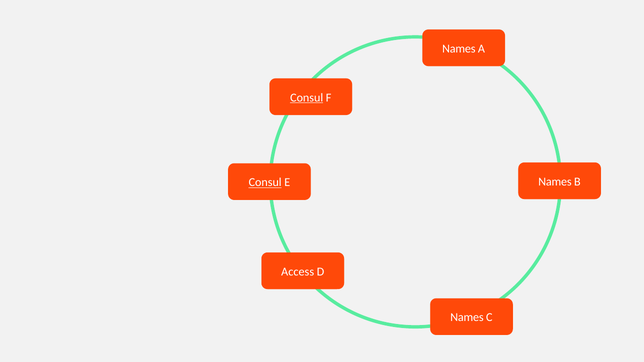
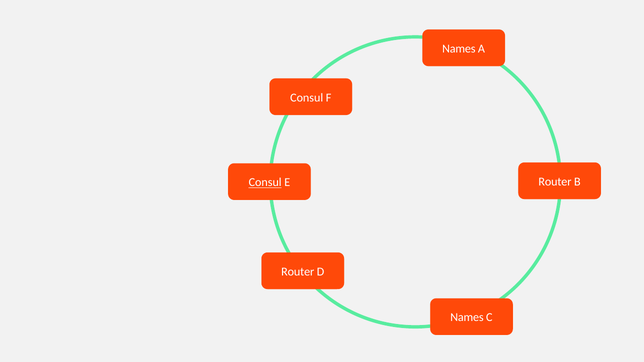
Consul at (307, 98) underline: present -> none
Names at (555, 182): Names -> Router
Access at (298, 272): Access -> Router
